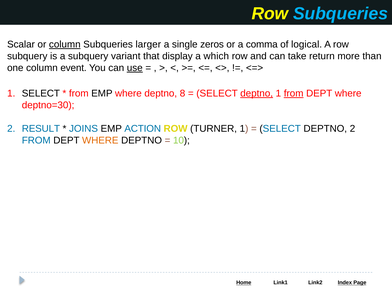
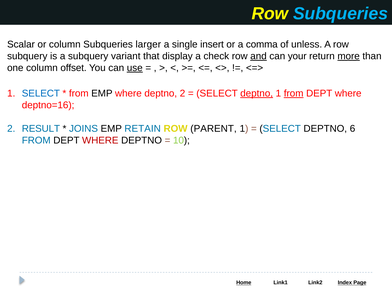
column at (65, 44) underline: present -> none
zeros: zeros -> insert
logical: logical -> unless
which: which -> check
and underline: none -> present
take: take -> your
more underline: none -> present
event: event -> offset
SELECT at (41, 93) colour: black -> blue
deptno 8: 8 -> 2
deptno=30: deptno=30 -> deptno=16
ACTION: ACTION -> RETAIN
TURNER: TURNER -> PARENT
DEPTNO 2: 2 -> 6
WHERE at (100, 140) colour: orange -> red
